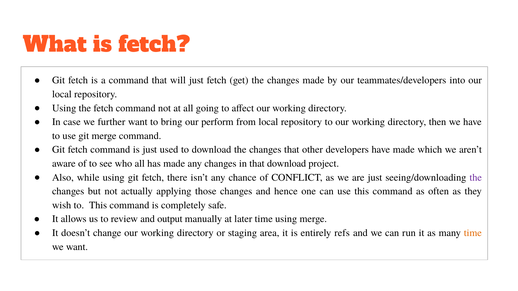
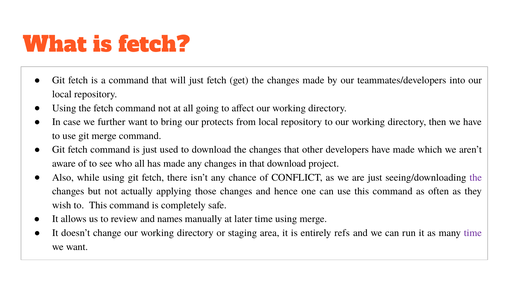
perform: perform -> protects
output: output -> names
time at (473, 233) colour: orange -> purple
